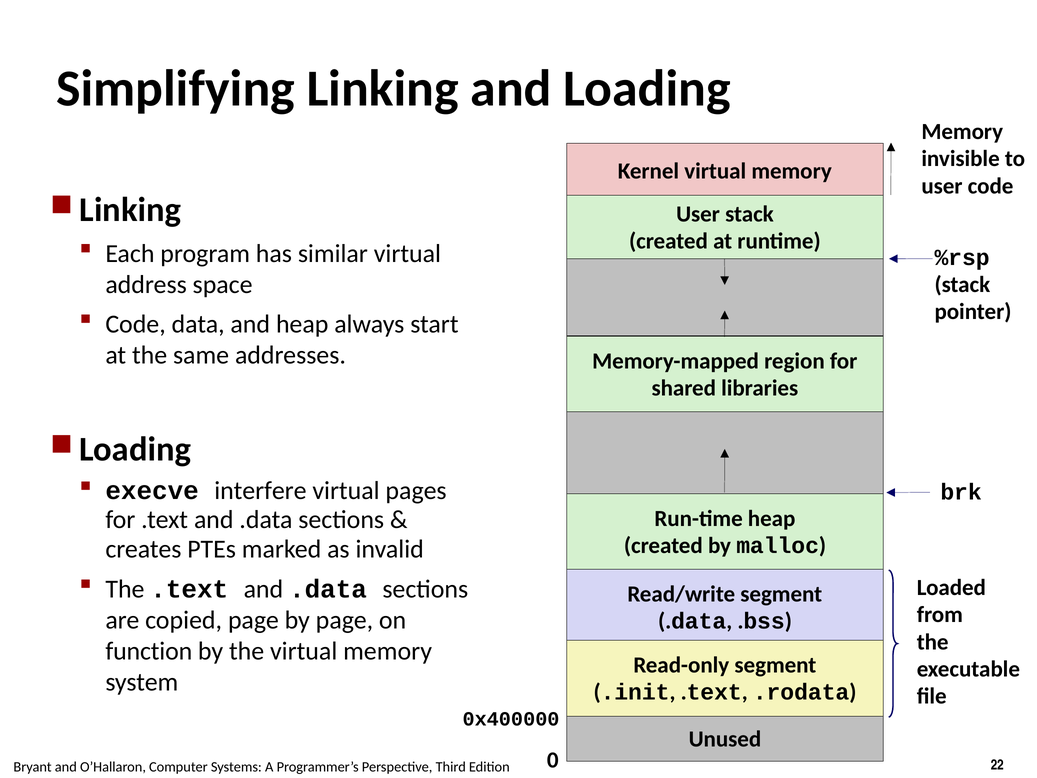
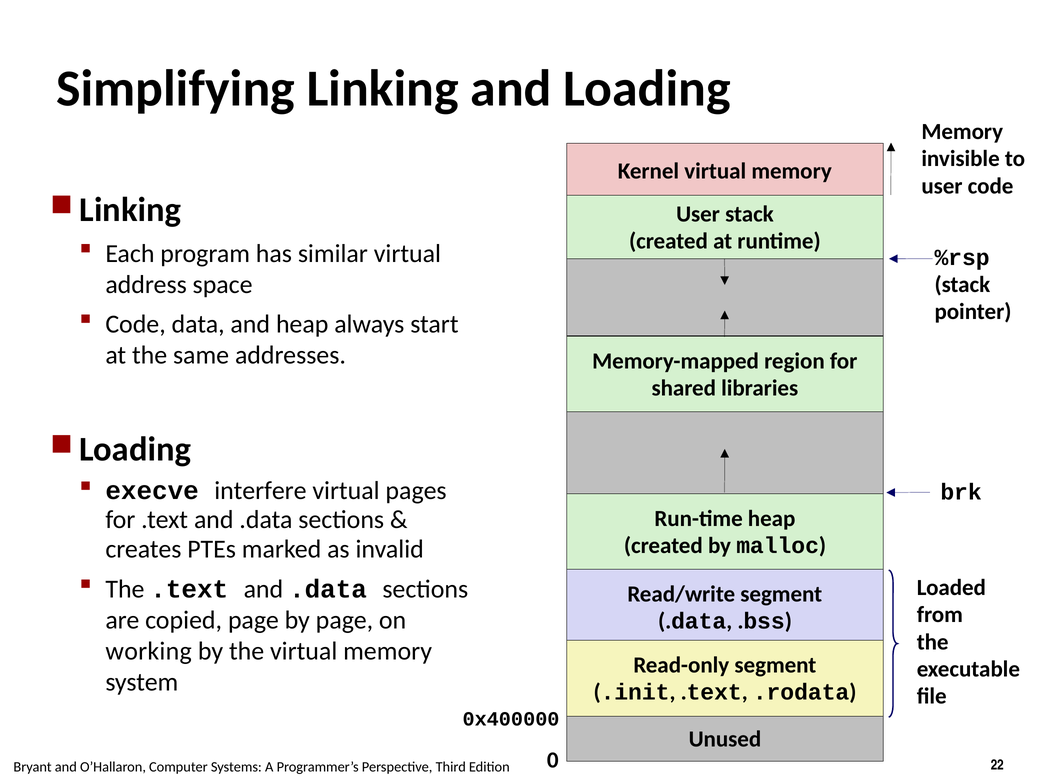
function: function -> working
